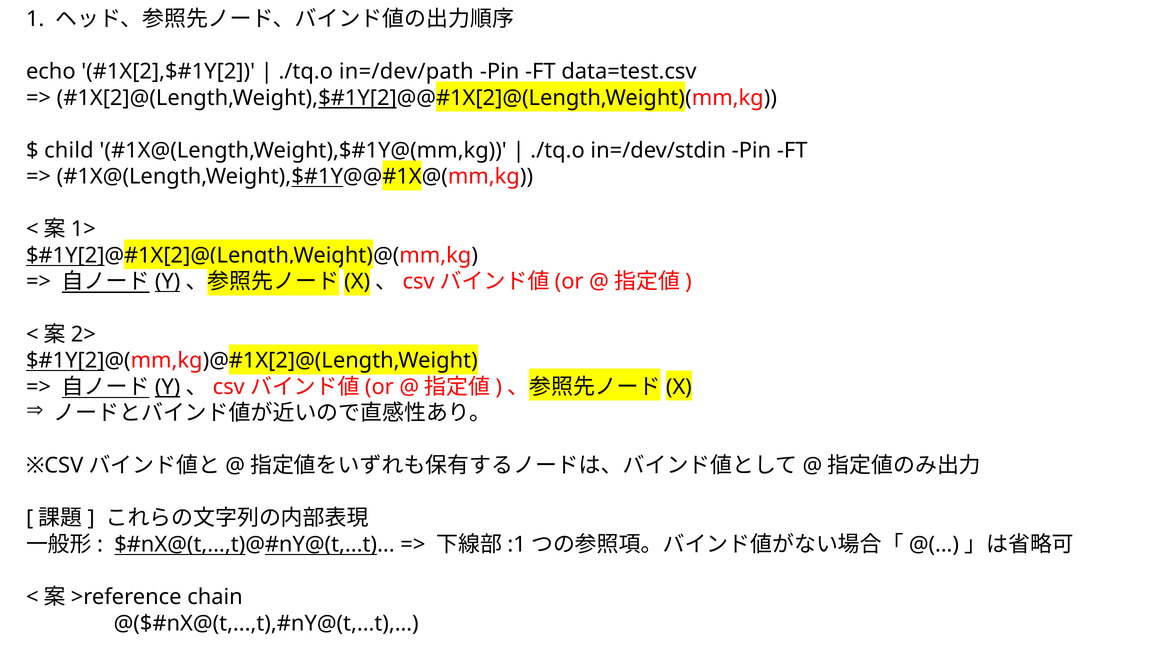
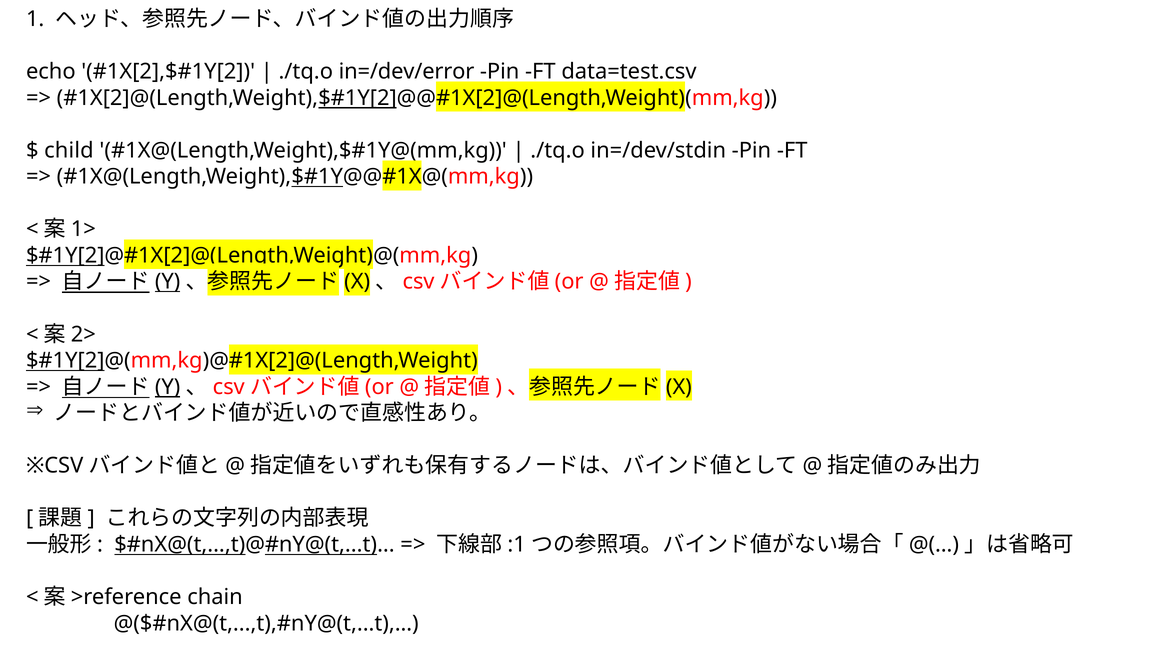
in=/dev/path: in=/dev/path -> in=/dev/error
